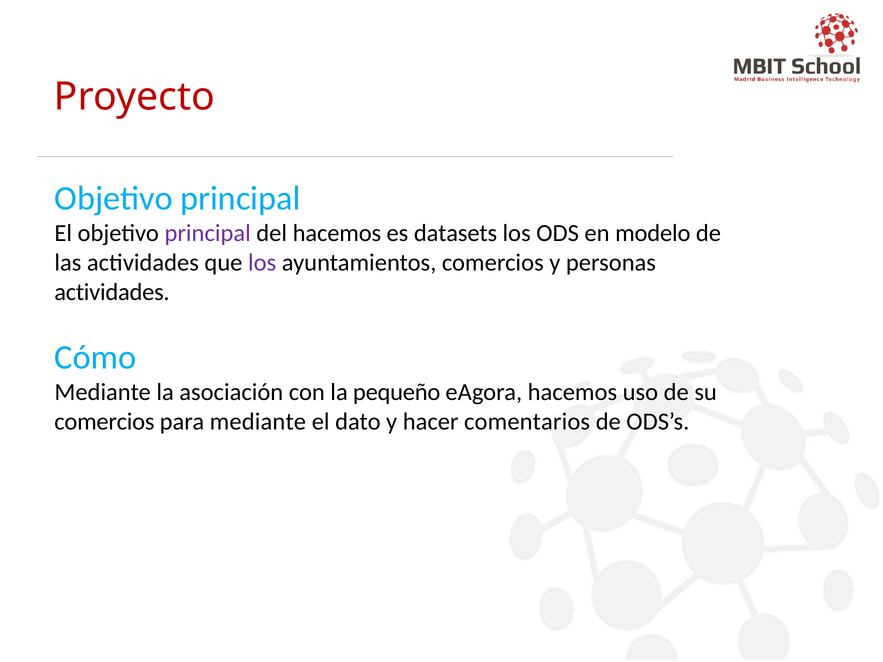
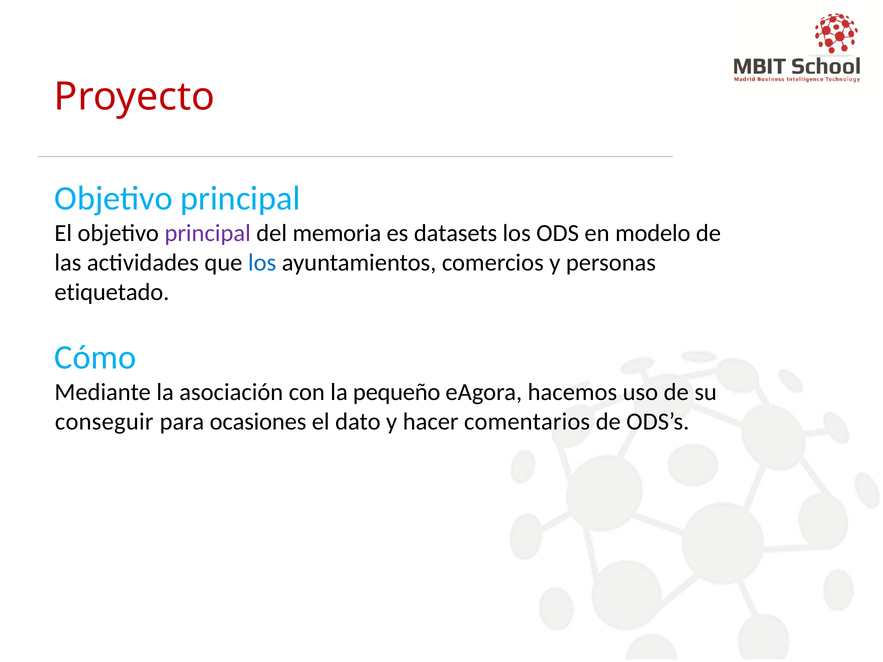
del hacemos: hacemos -> memoria
los at (262, 263) colour: purple -> blue
actividades at (112, 292): actividades -> etiquetado
comercios at (104, 422): comercios -> conseguir
para mediante: mediante -> ocasiones
